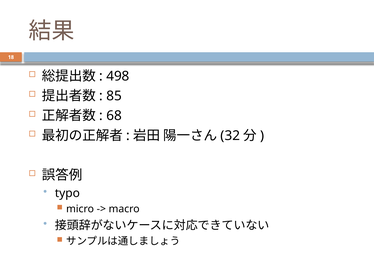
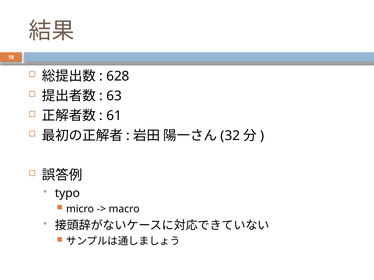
498: 498 -> 628
85: 85 -> 63
68: 68 -> 61
